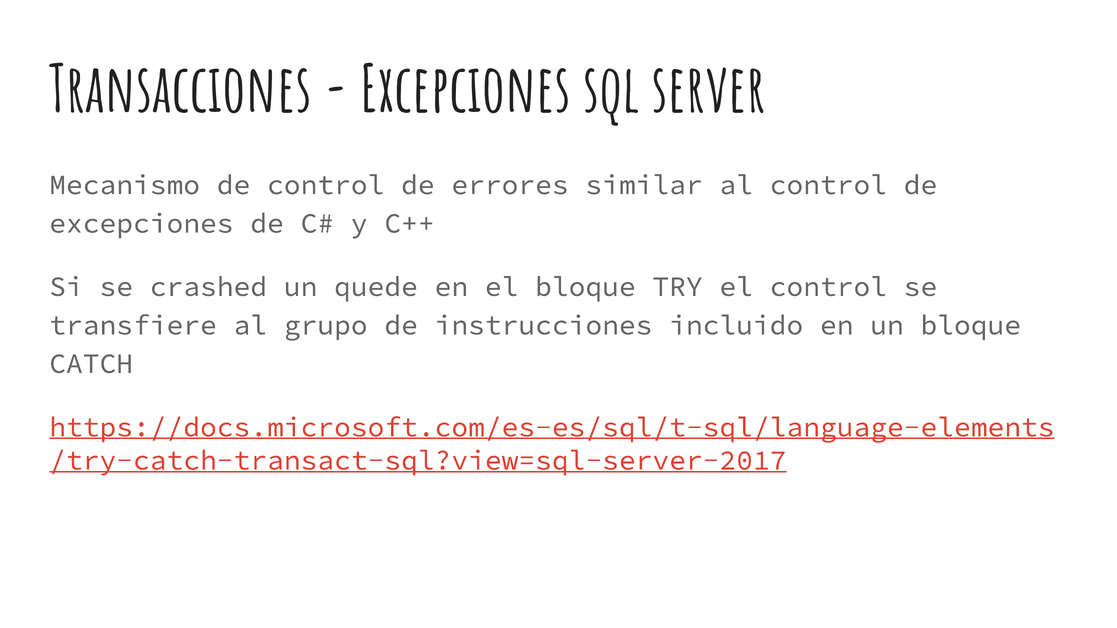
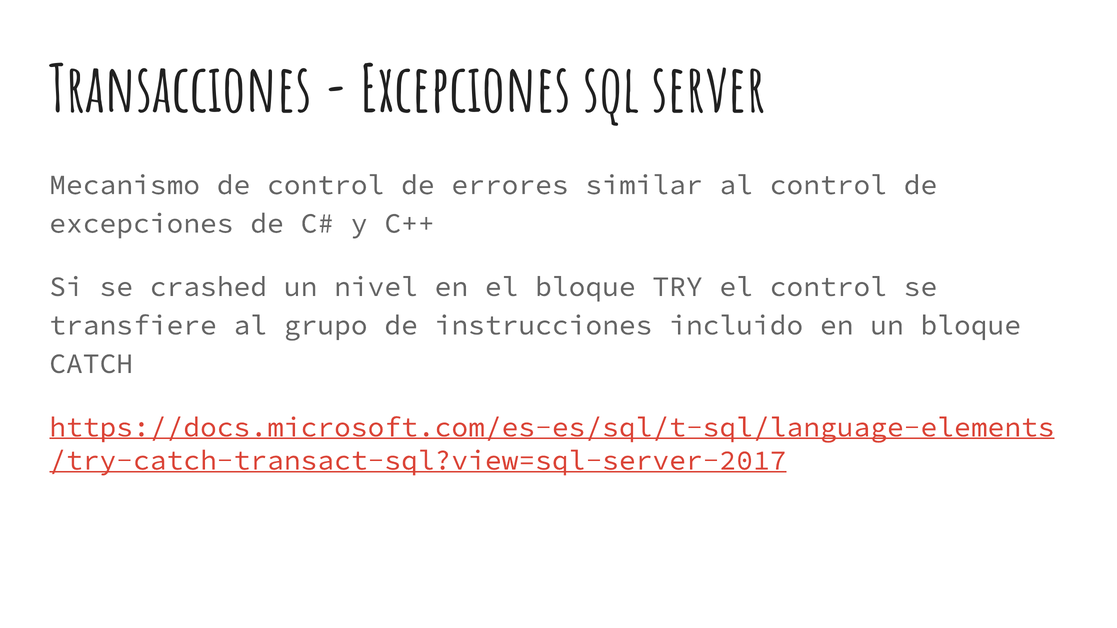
quede: quede -> nivel
